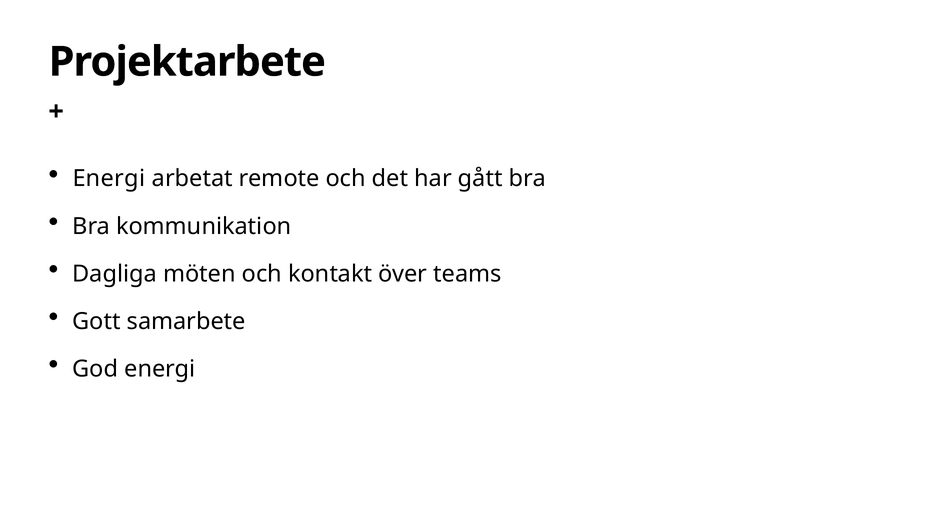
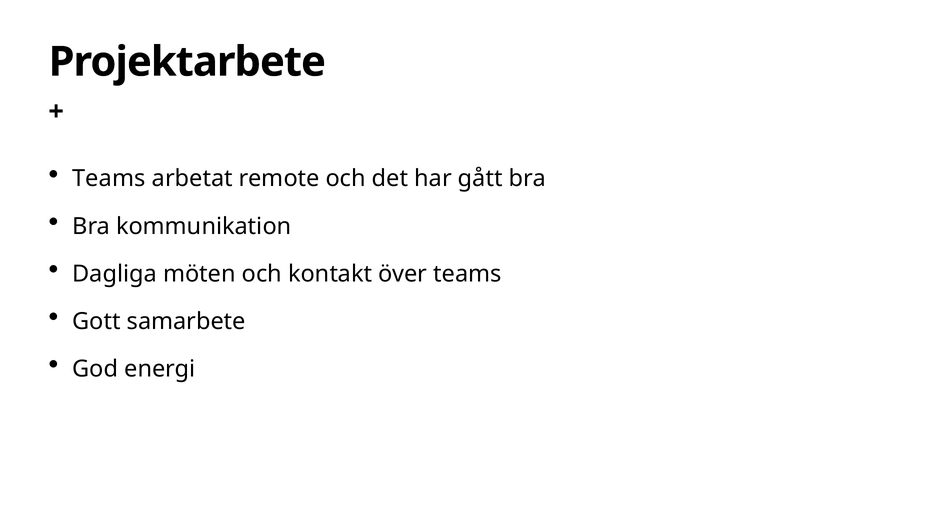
Energi at (109, 179): Energi -> Teams
